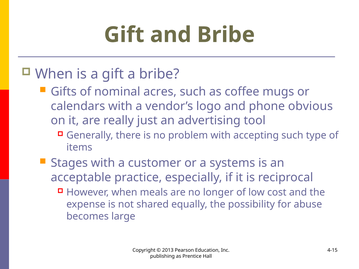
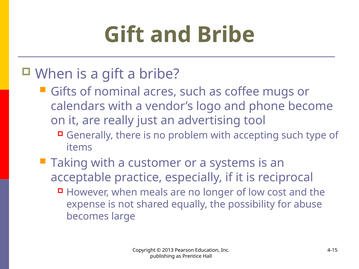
obvious: obvious -> become
Stages: Stages -> Taking
